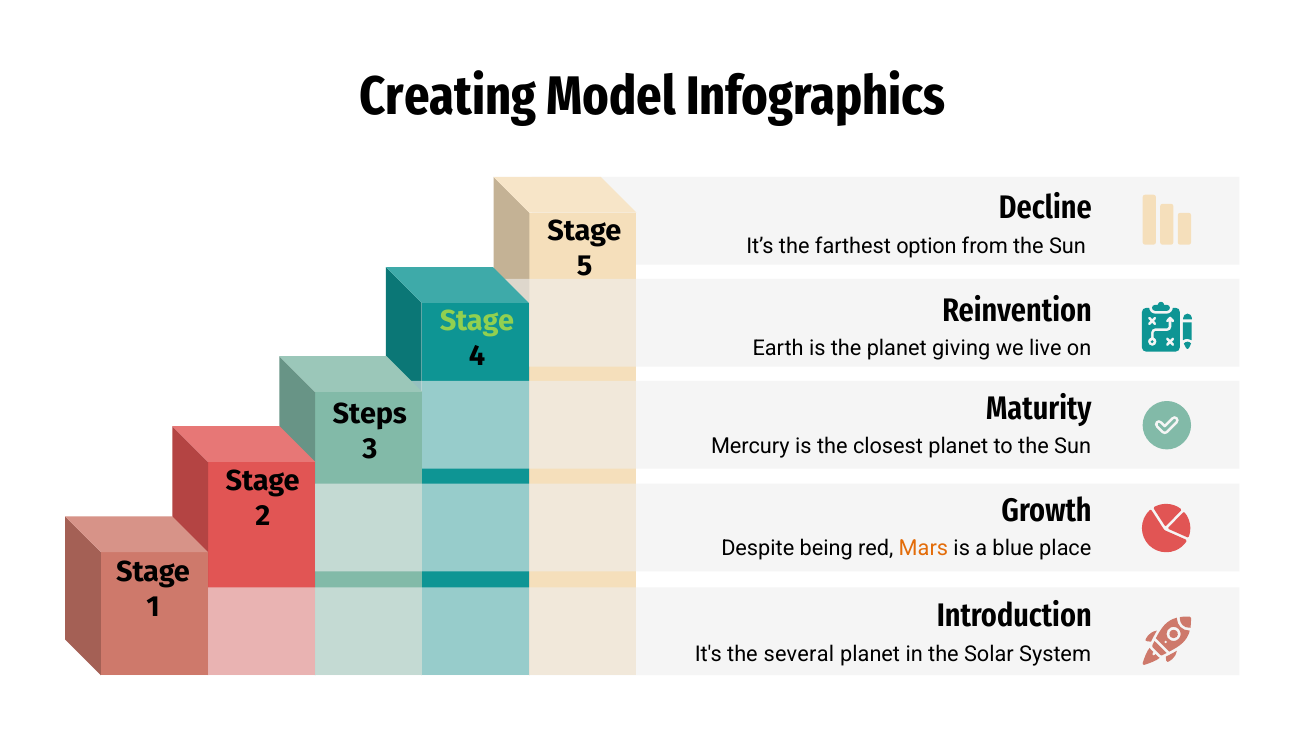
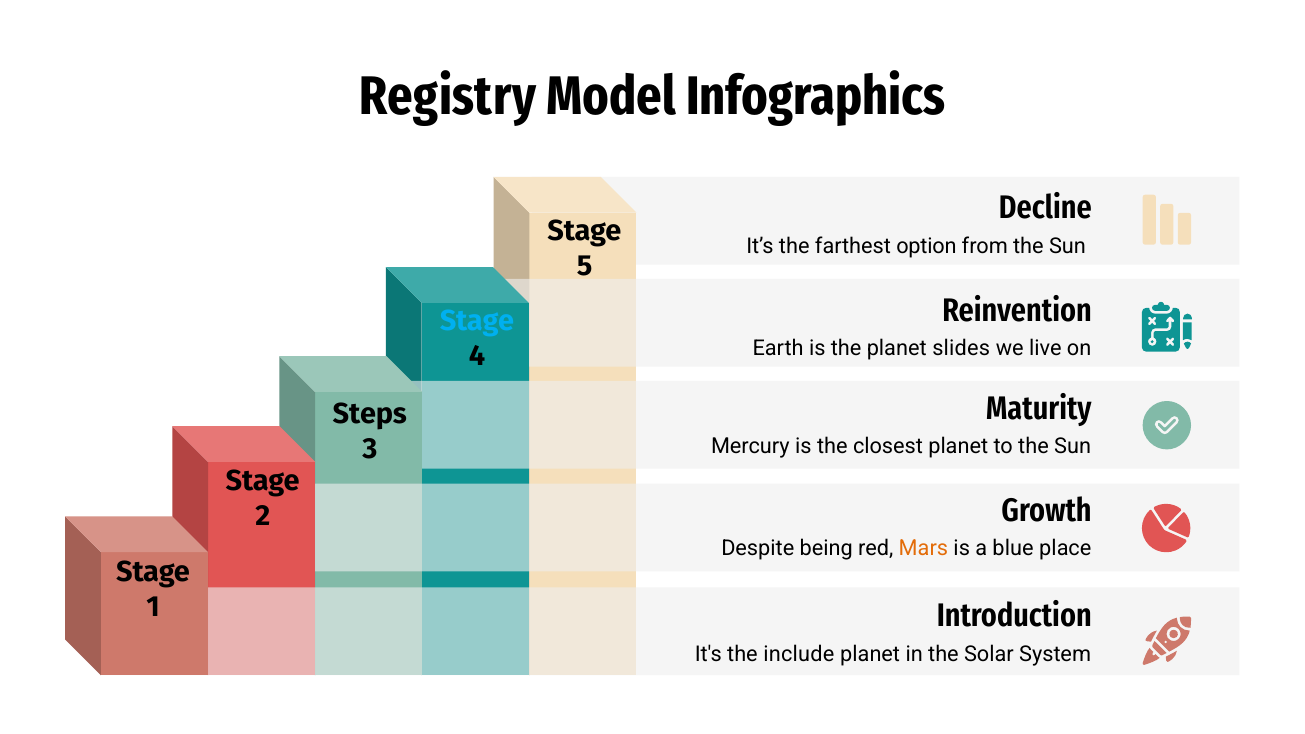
Creating: Creating -> Registry
Stage at (477, 321) colour: light green -> light blue
giving: giving -> slides
several: several -> include
